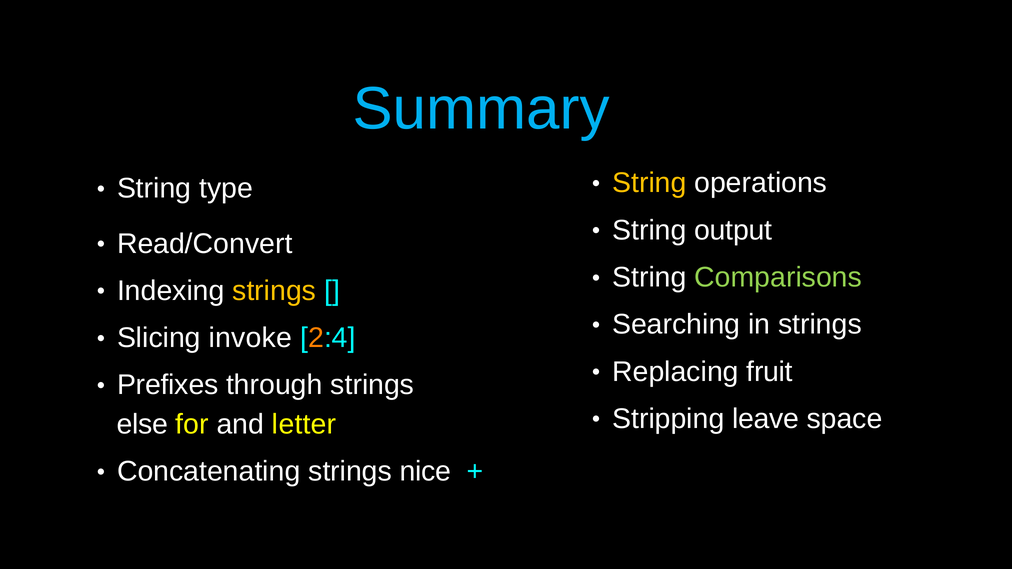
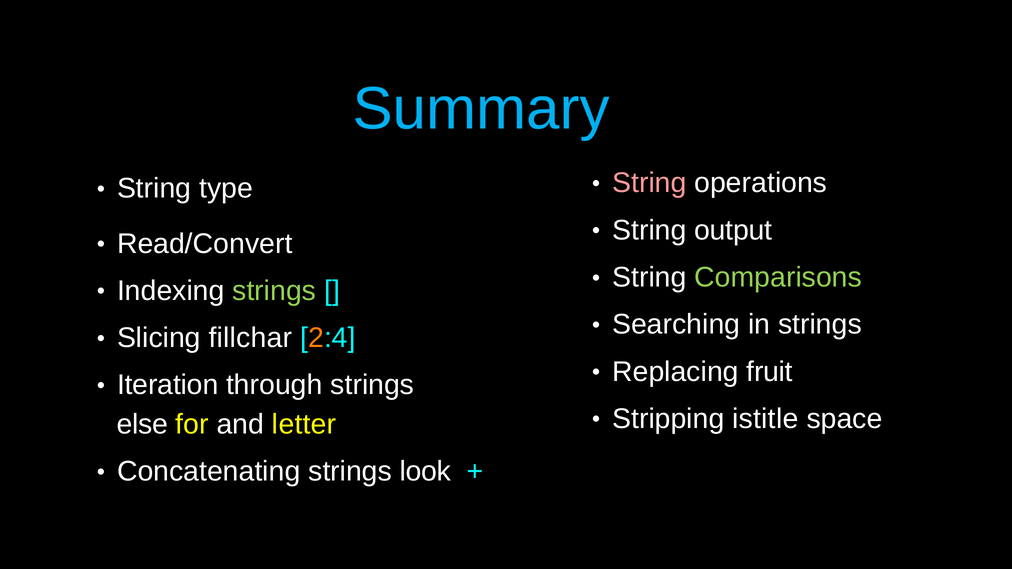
String at (649, 183) colour: yellow -> pink
strings at (274, 291) colour: yellow -> light green
invoke: invoke -> fillchar
Prefixes: Prefixes -> Iteration
leave: leave -> istitle
nice: nice -> look
